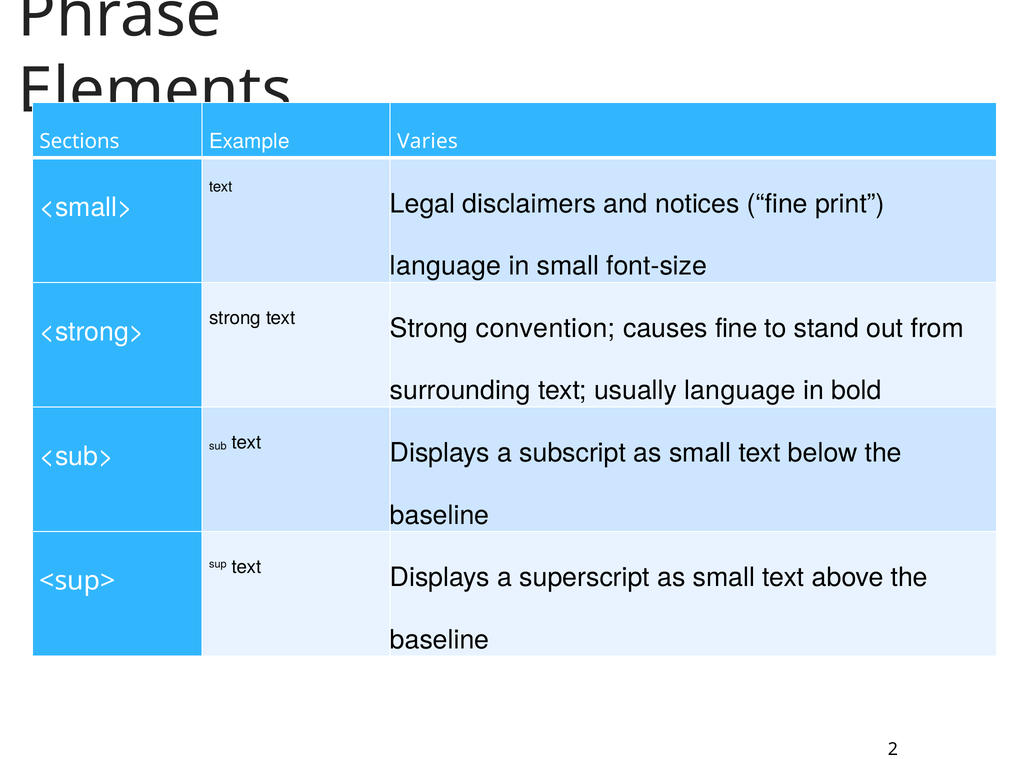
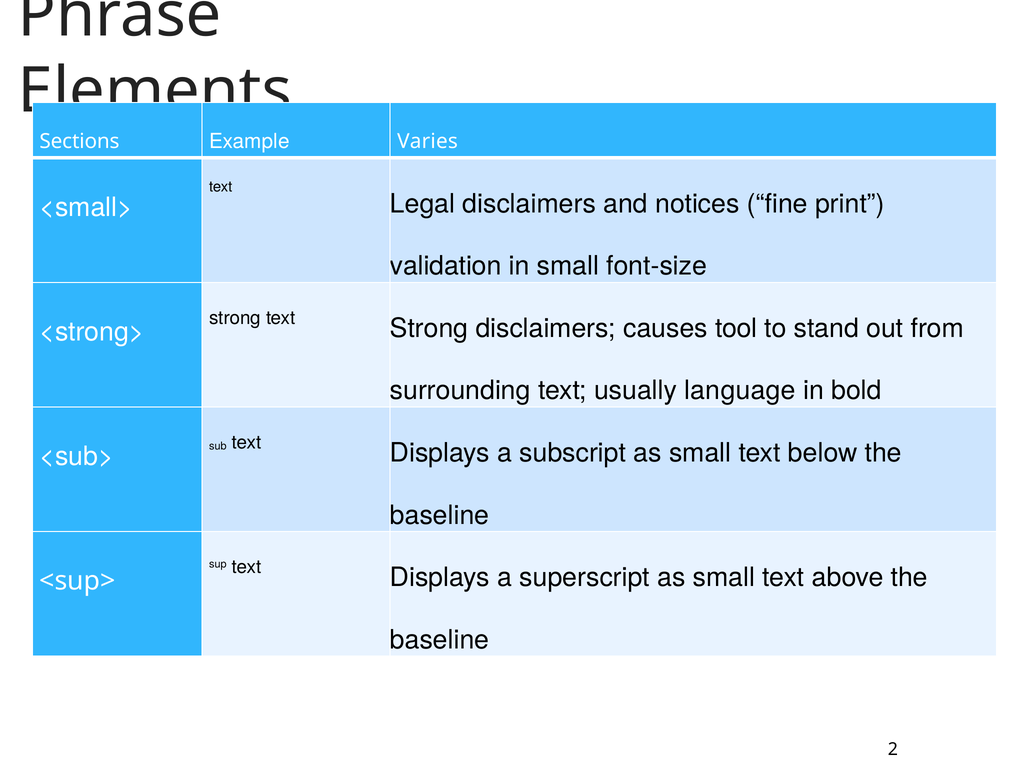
language at (446, 266): language -> validation
Strong convention: convention -> disclaimers
causes fine: fine -> tool
